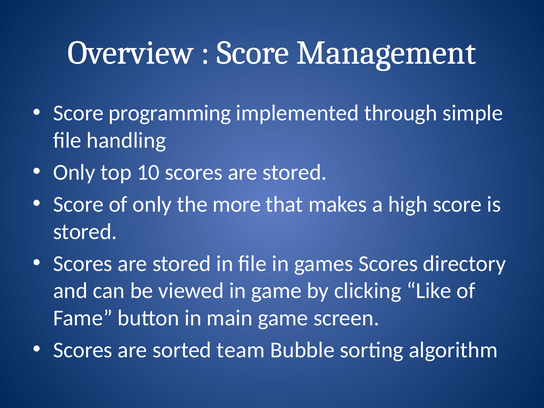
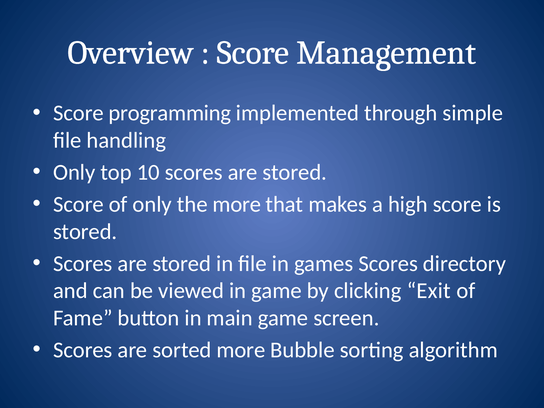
Like: Like -> Exit
sorted team: team -> more
